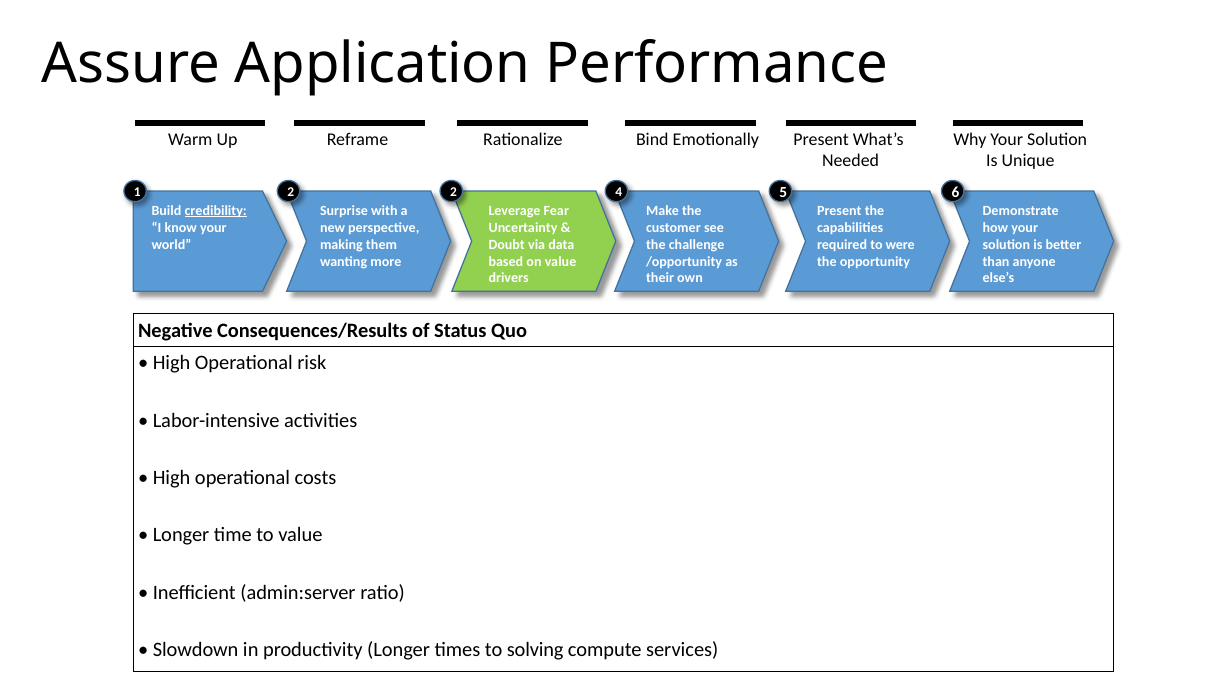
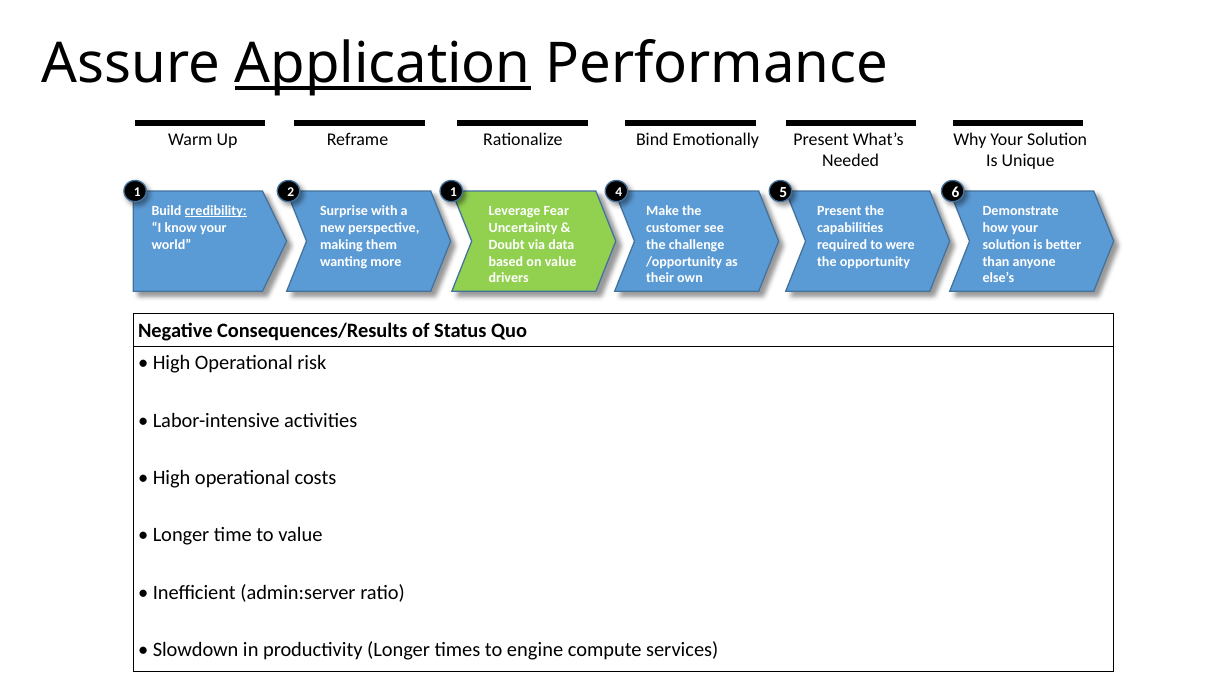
Application underline: none -> present
2 2: 2 -> 1
solving: solving -> engine
